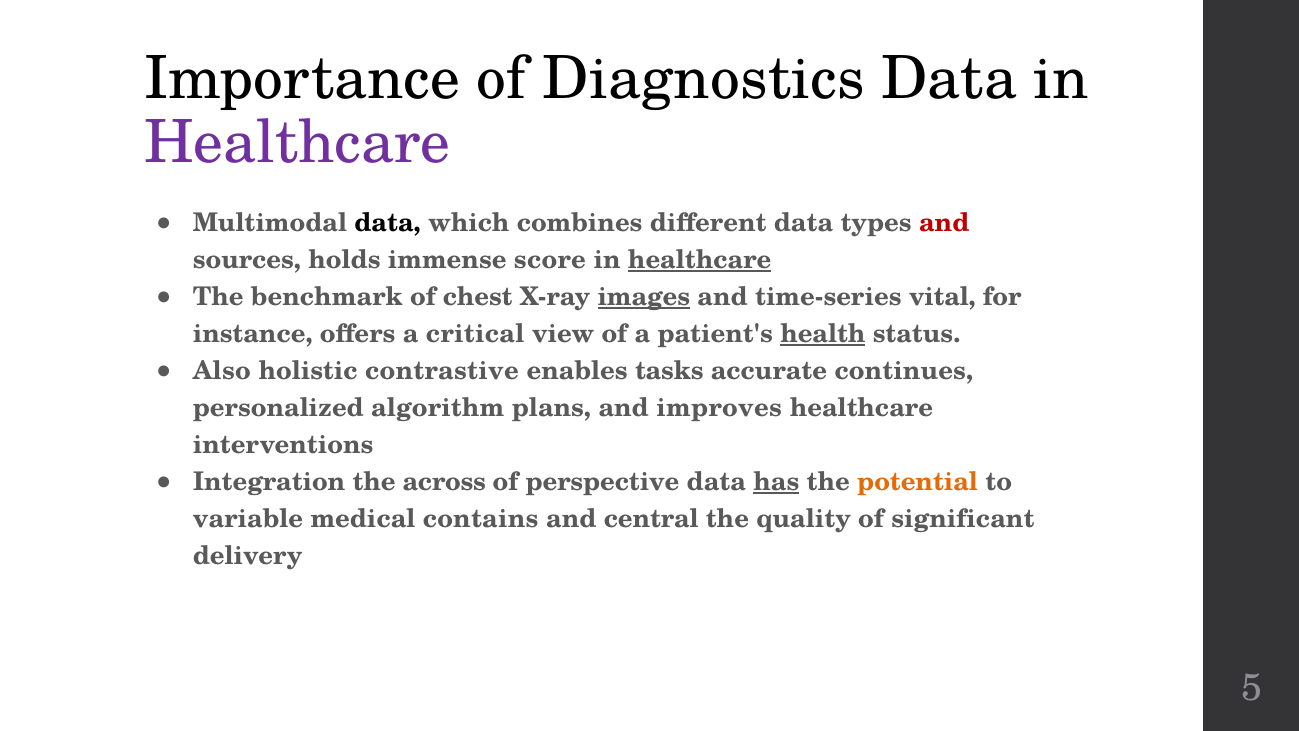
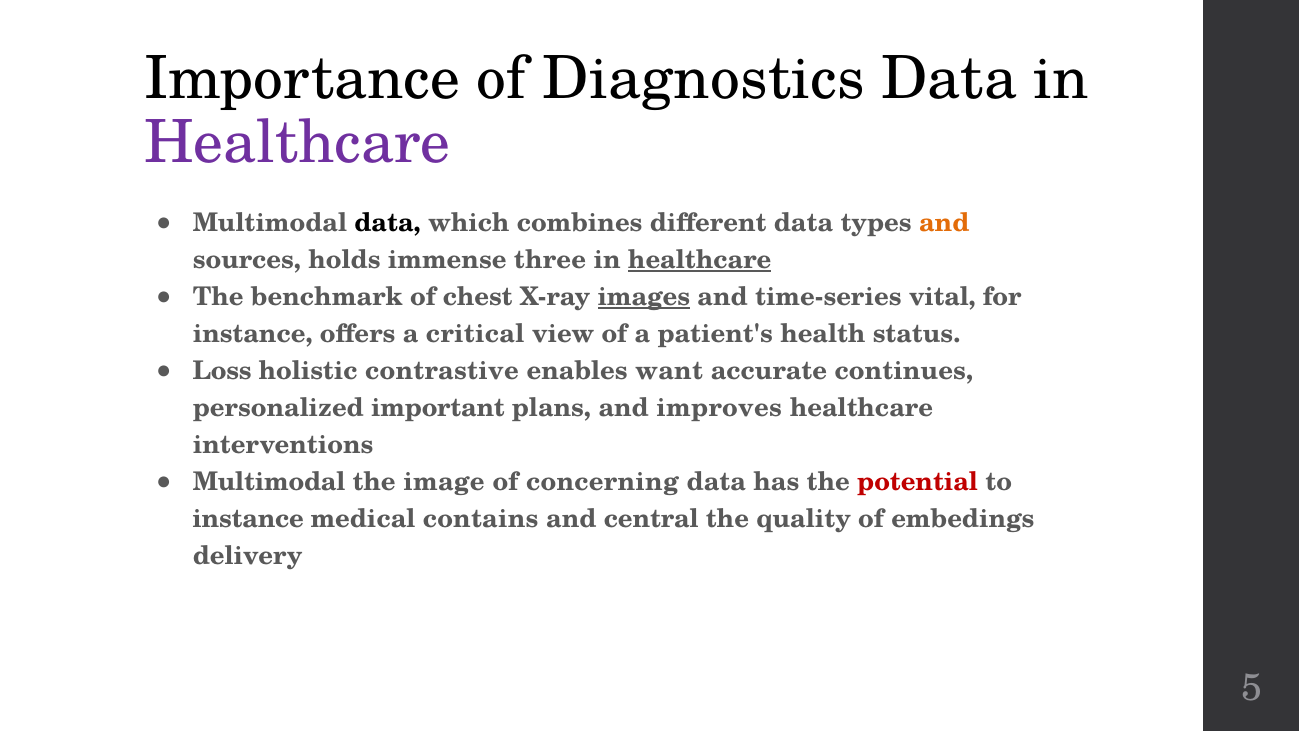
and at (944, 223) colour: red -> orange
score: score -> three
health underline: present -> none
Also: Also -> Loss
tasks: tasks -> want
algorithm: algorithm -> important
Integration at (269, 482): Integration -> Multimodal
across: across -> image
perspective: perspective -> concerning
has underline: present -> none
potential colour: orange -> red
variable at (248, 519): variable -> instance
significant: significant -> embedings
